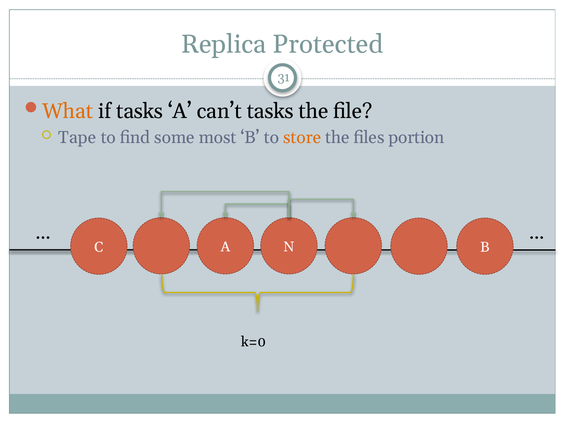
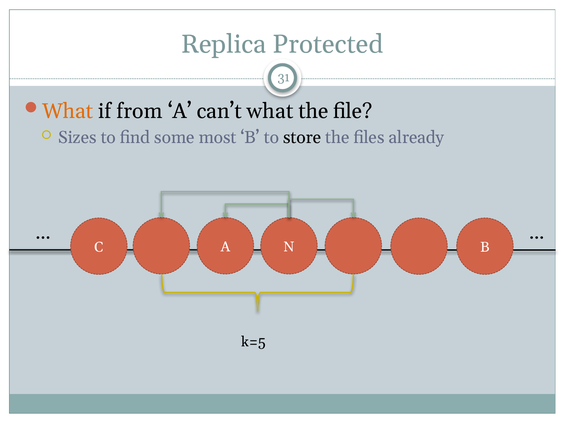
if tasks: tasks -> from
can’t tasks: tasks -> what
Tape: Tape -> Sizes
store colour: orange -> black
portion: portion -> already
k=0: k=0 -> k=5
